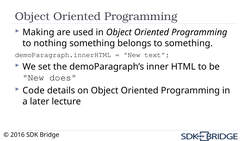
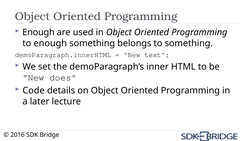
Making at (38, 32): Making -> Enough
to nothing: nothing -> enough
